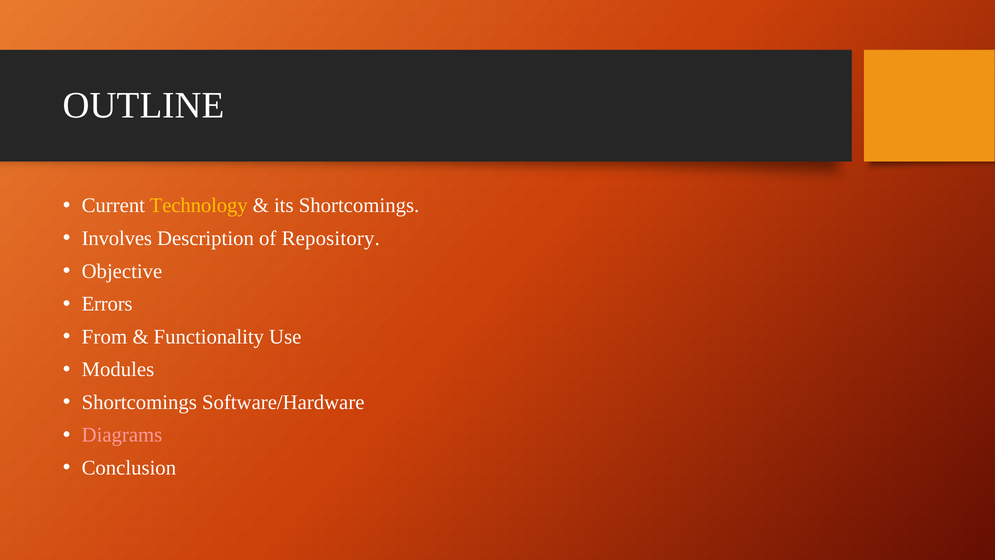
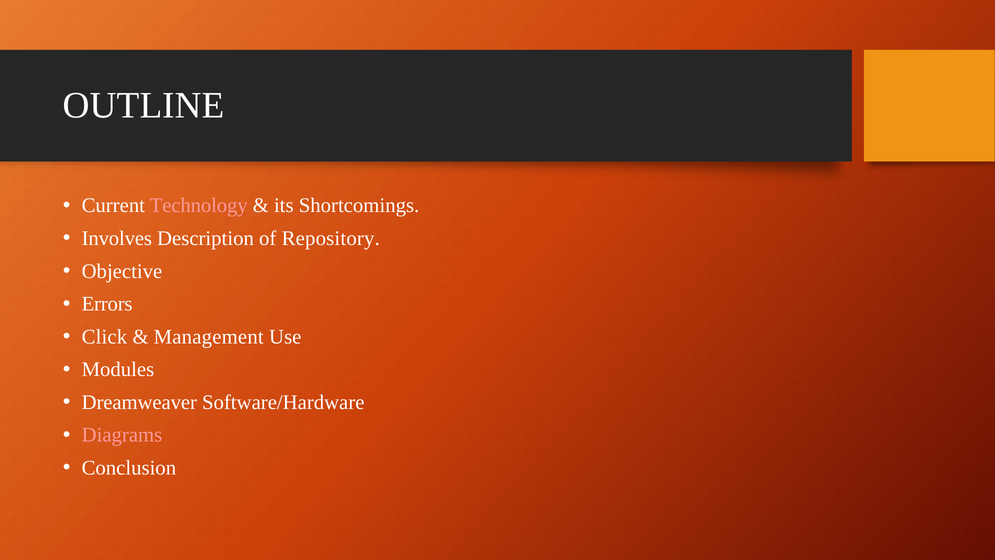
Technology colour: yellow -> pink
From: From -> Click
Functionality: Functionality -> Management
Shortcomings at (139, 402): Shortcomings -> Dreamweaver
